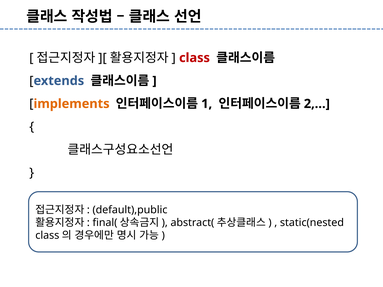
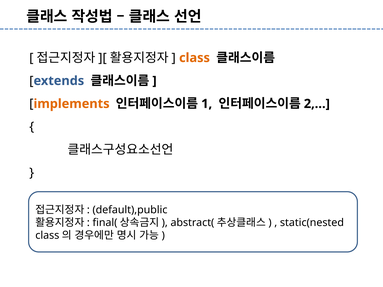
class at (194, 58) colour: red -> orange
